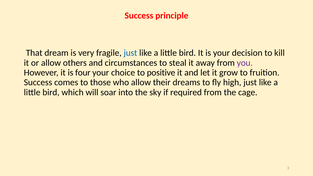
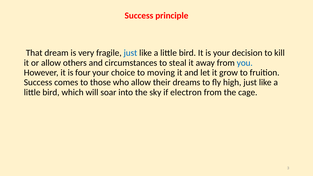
you colour: purple -> blue
positive: positive -> moving
required: required -> electron
